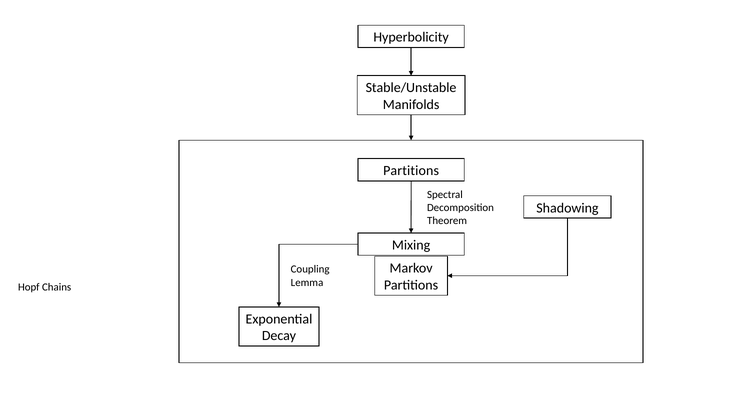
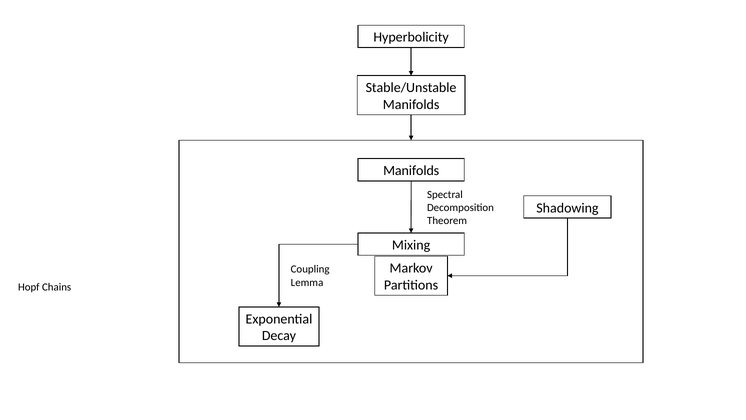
Partitions at (411, 171): Partitions -> Manifolds
